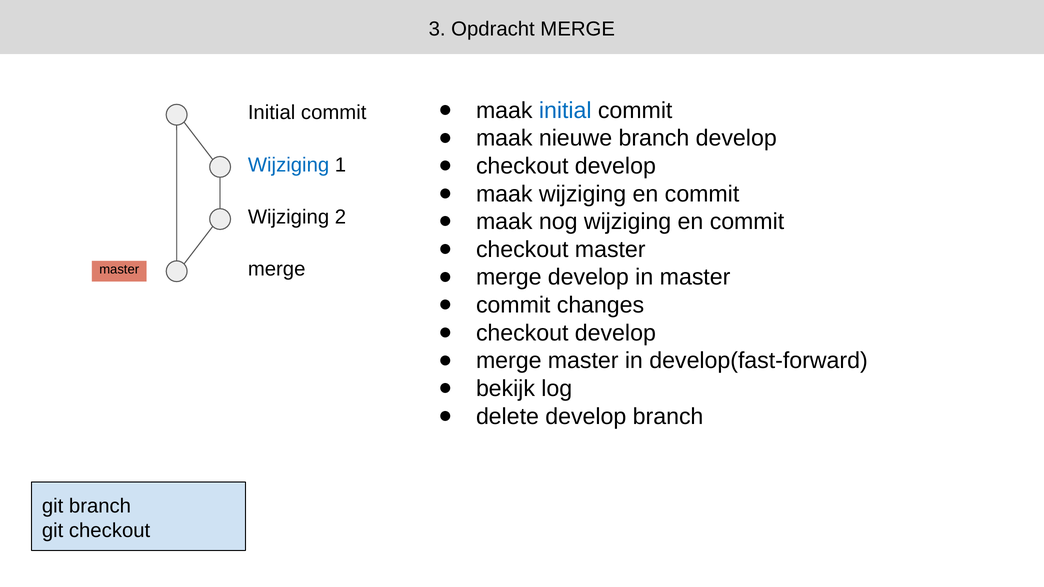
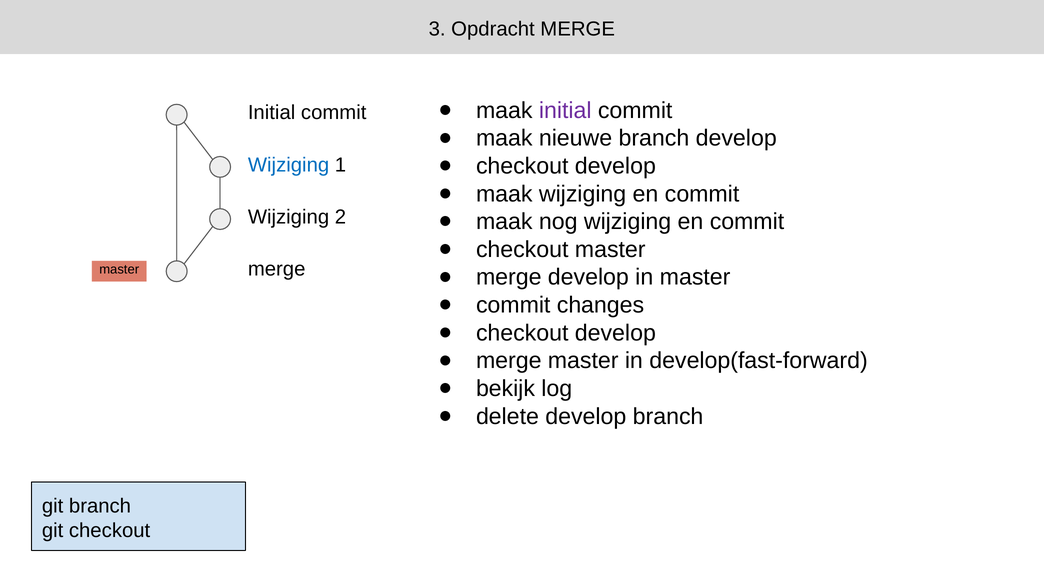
initial at (565, 110) colour: blue -> purple
